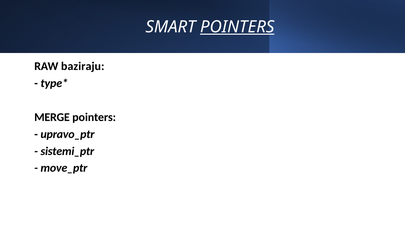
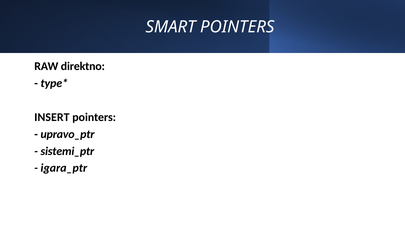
POINTERS at (237, 27) underline: present -> none
baziraju: baziraju -> direktno
MERGE: MERGE -> INSERT
move_ptr: move_ptr -> igara_ptr
